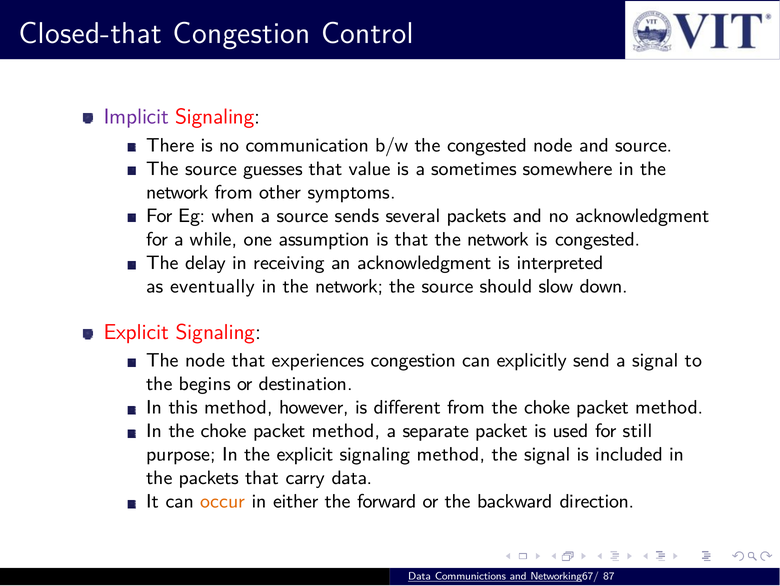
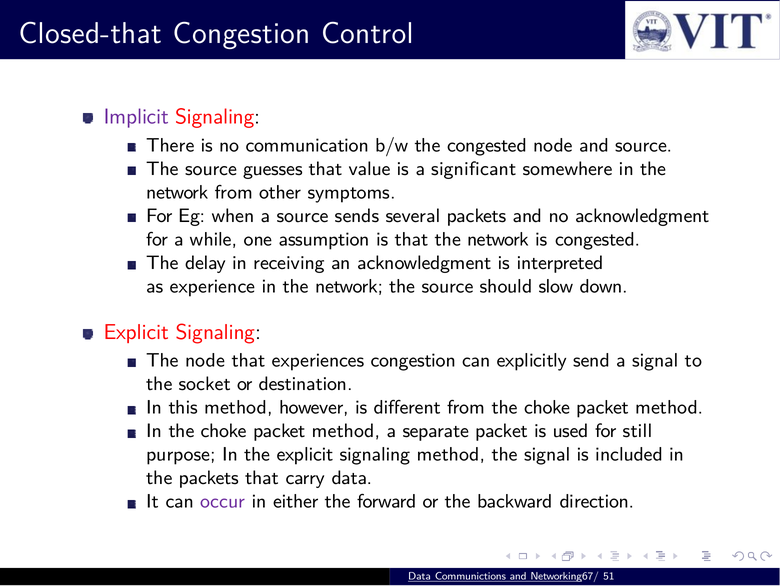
sometimes: sometimes -> significant
eventually: eventually -> experience
begins: begins -> socket
occur colour: orange -> purple
87: 87 -> 51
